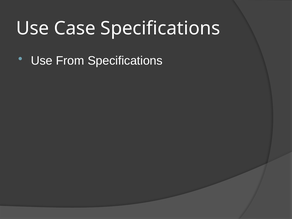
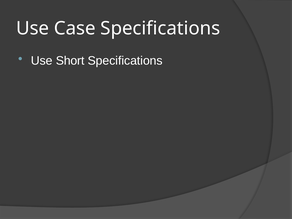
From: From -> Short
